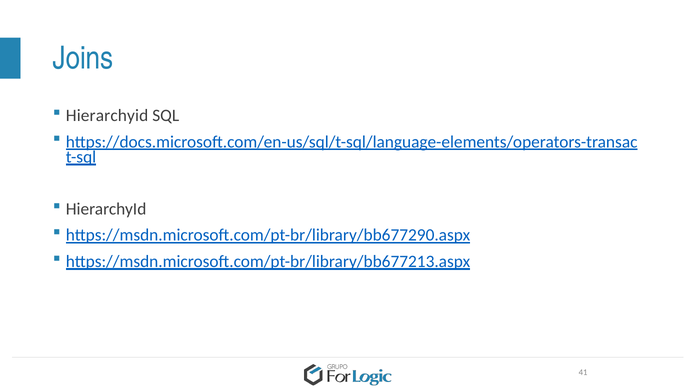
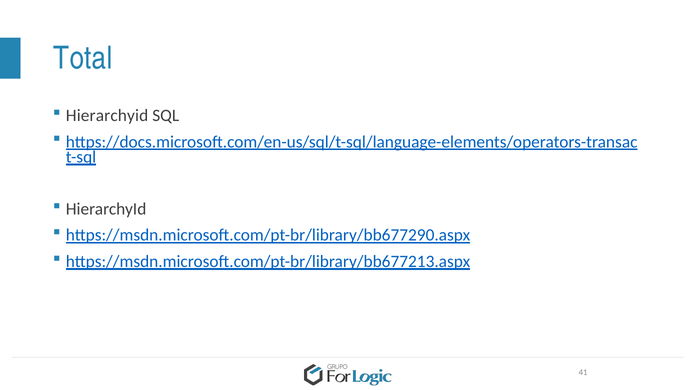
Joins: Joins -> Total
